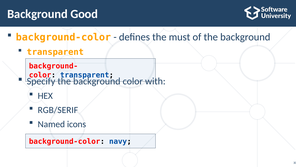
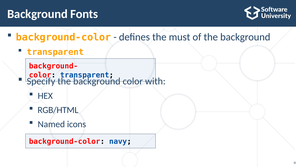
Good: Good -> Fonts
RGB/SERIF: RGB/SERIF -> RGB/HTML
